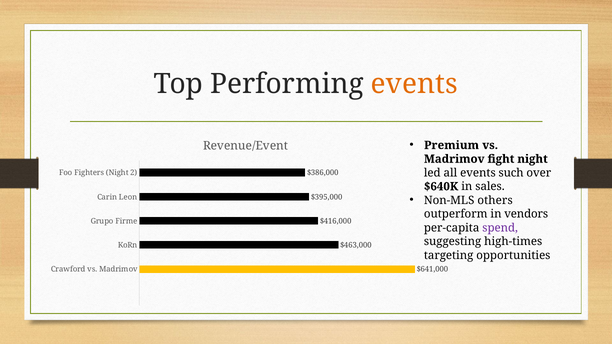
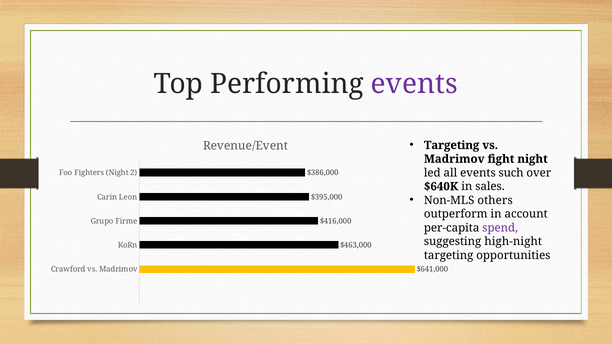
events at (414, 84) colour: orange -> purple
Premium at (452, 145): Premium -> Targeting
vendors: vendors -> account
high-times: high-times -> high-night
